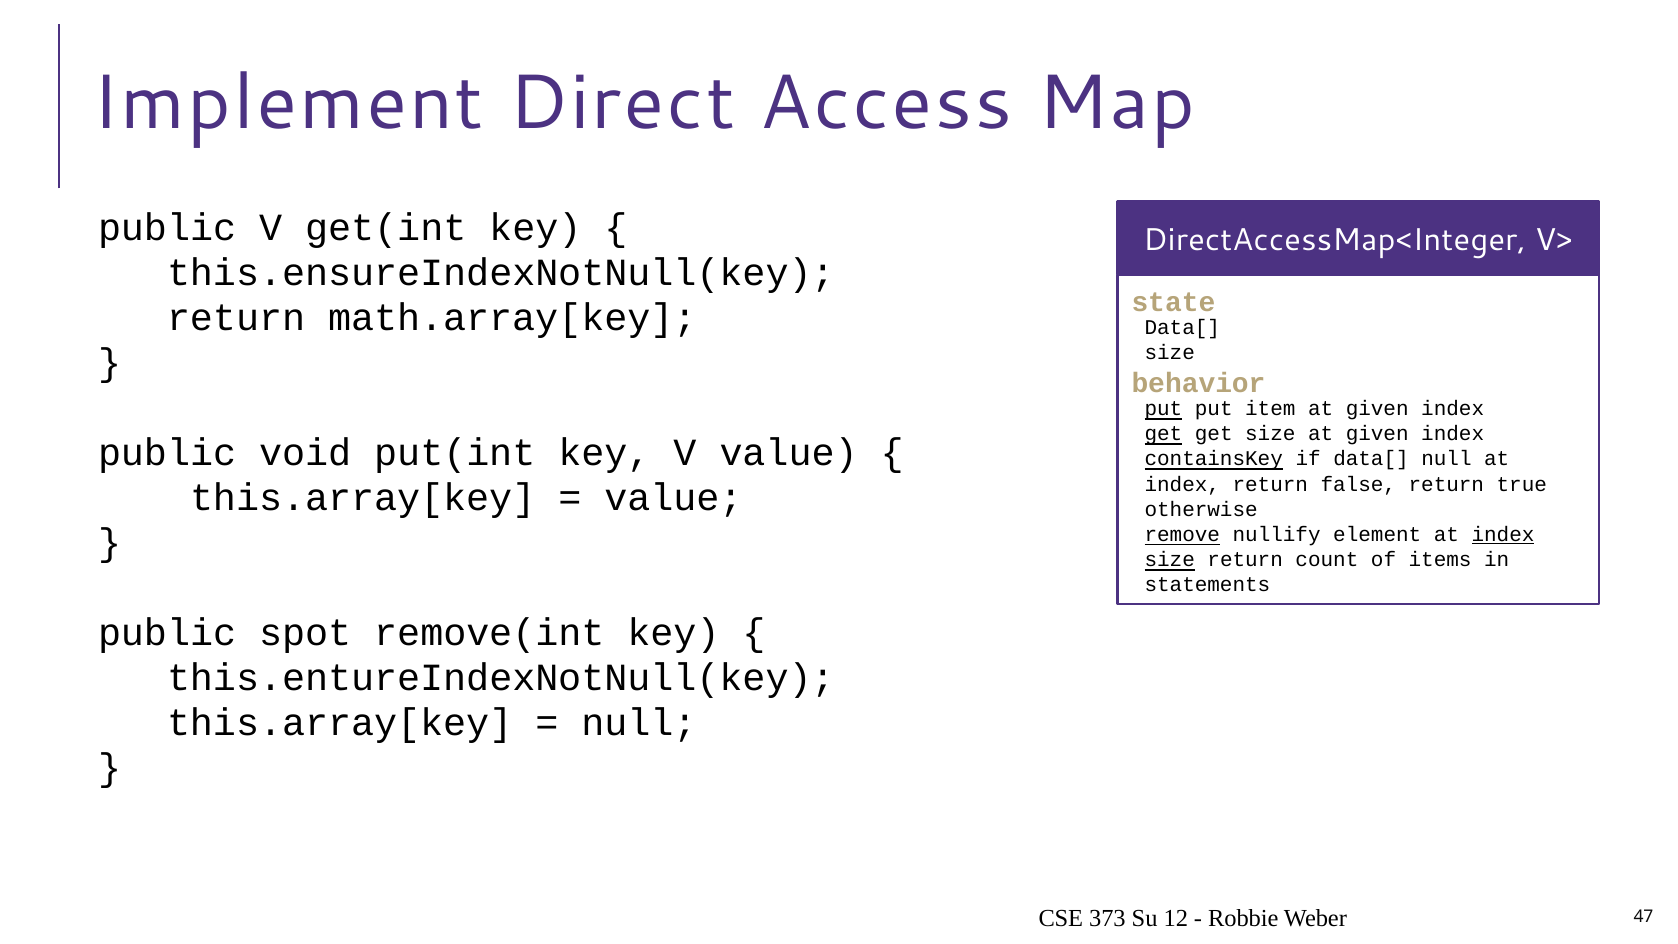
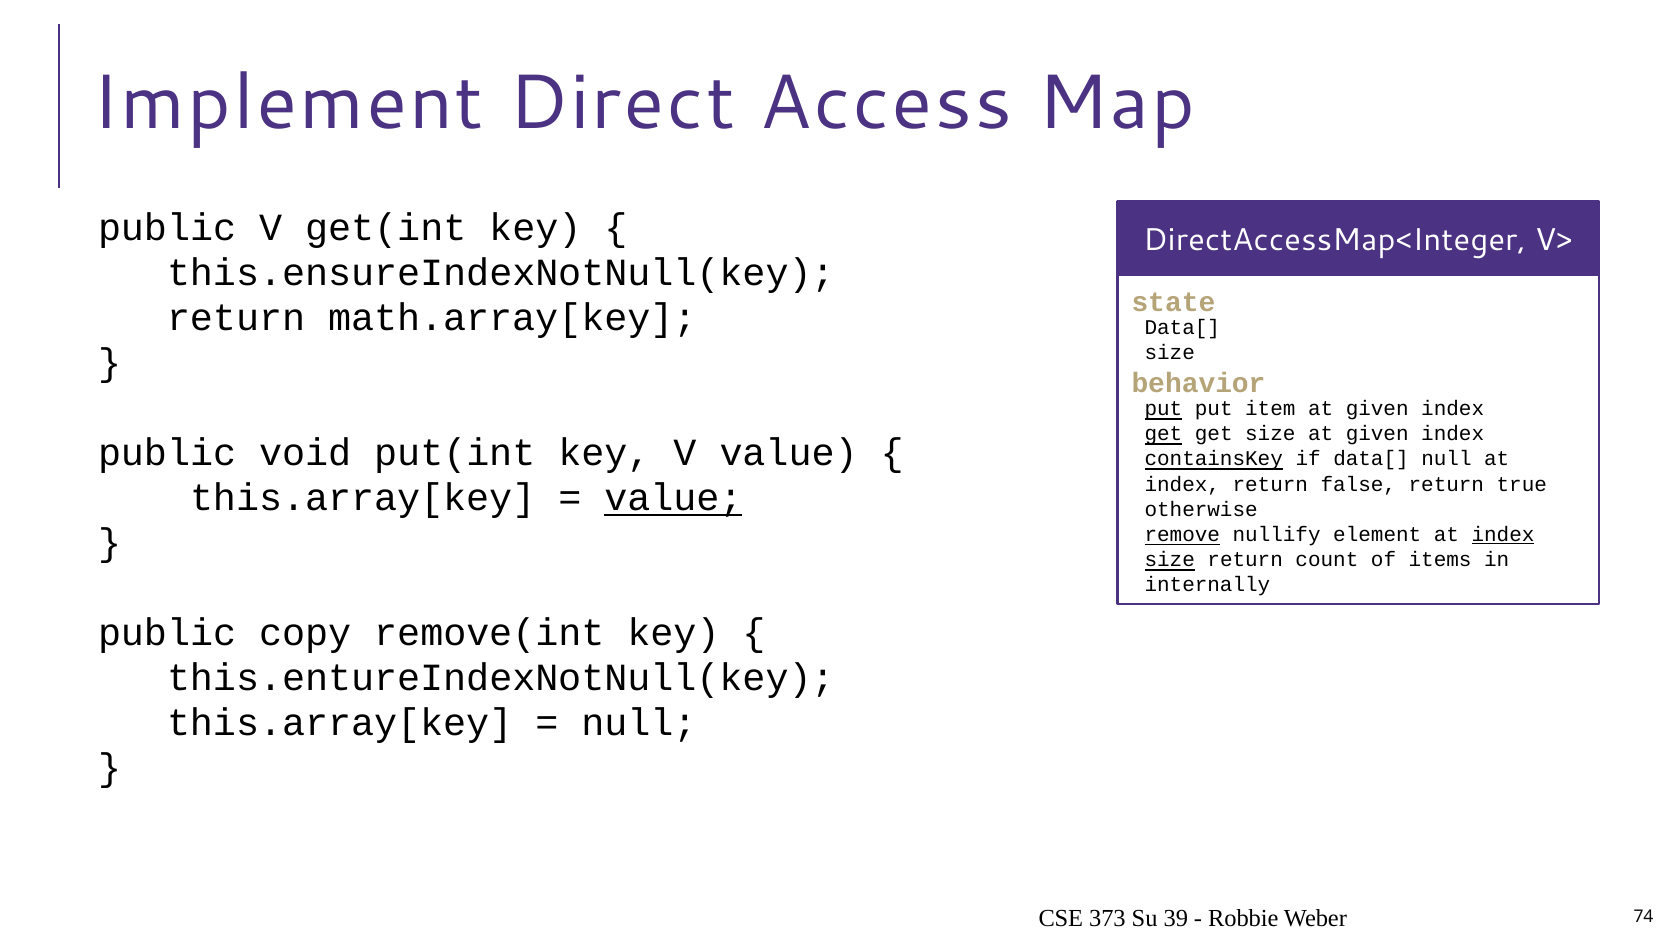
value at (673, 498) underline: none -> present
statements: statements -> internally
spot: spot -> copy
12: 12 -> 39
47: 47 -> 74
